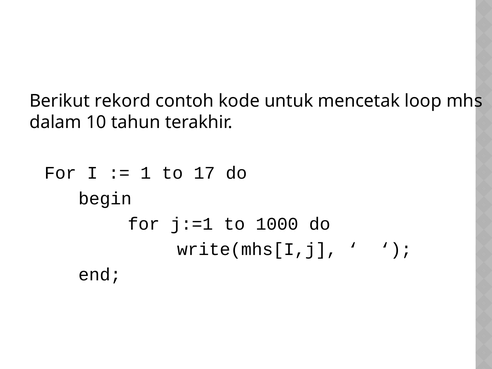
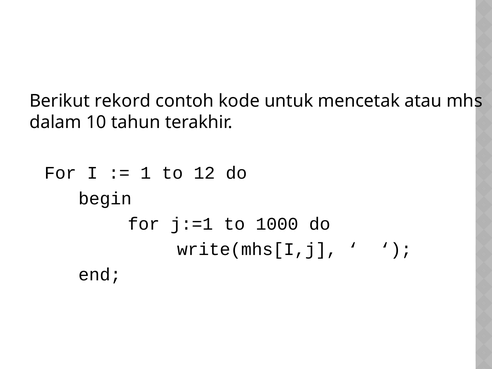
loop: loop -> atau
17: 17 -> 12
